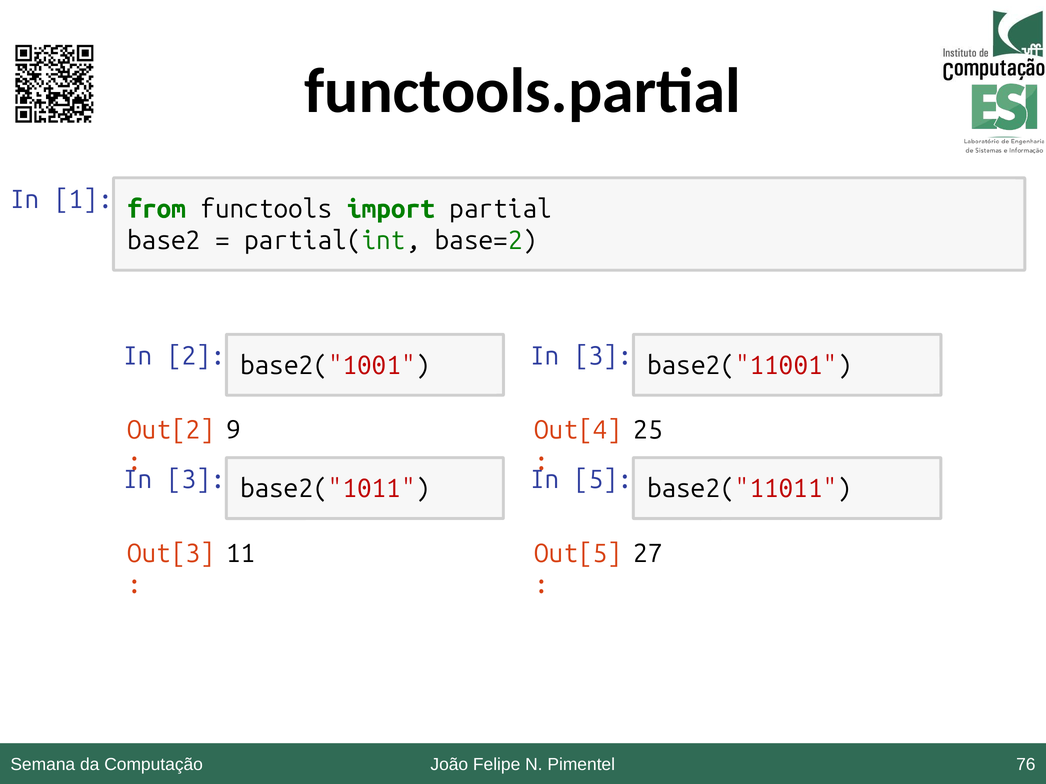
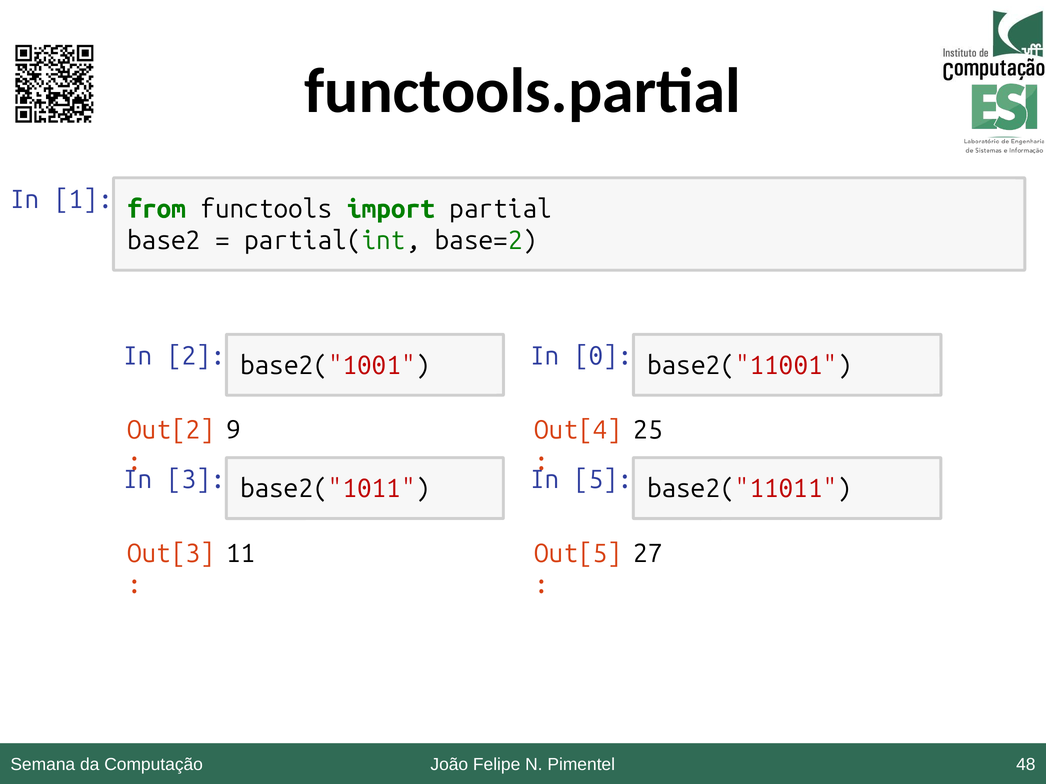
3 at (603, 356): 3 -> 0
76: 76 -> 48
